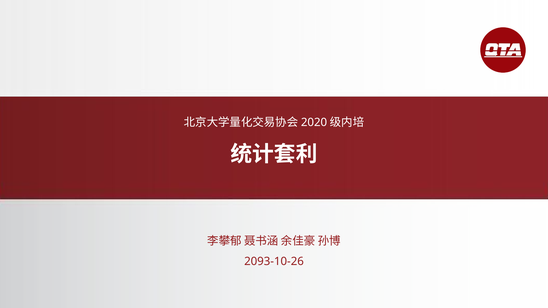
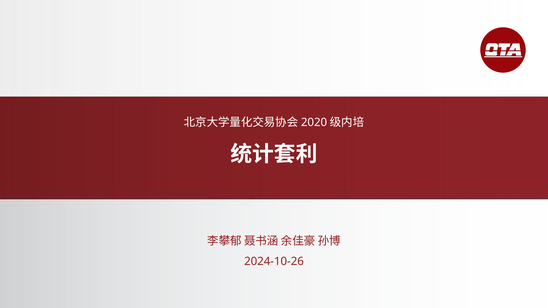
2093-10-26: 2093-10-26 -> 2024-10-26
